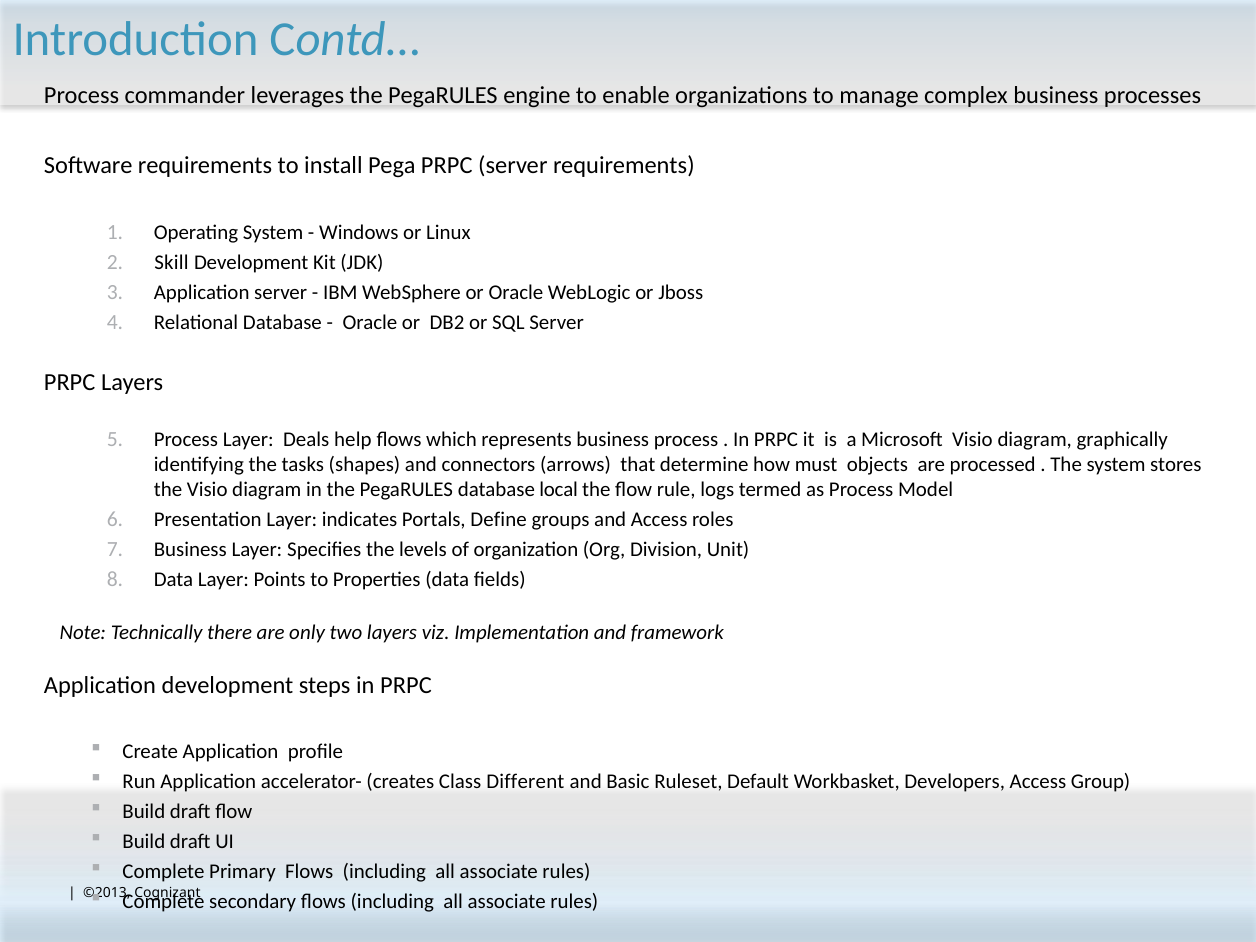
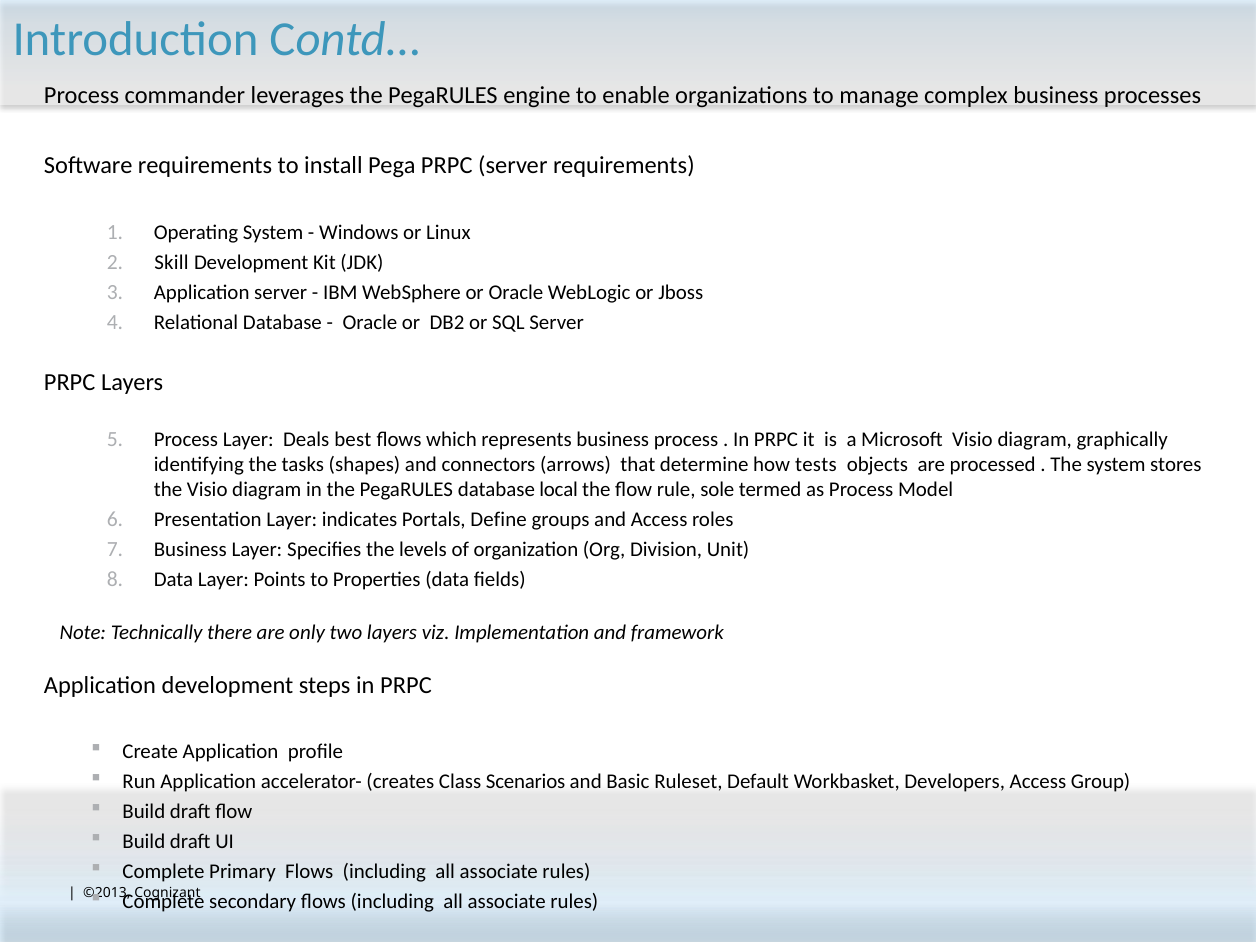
help: help -> best
must: must -> tests
logs: logs -> sole
Different: Different -> Scenarios
